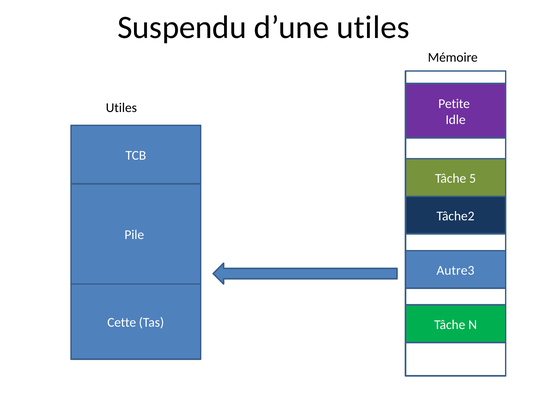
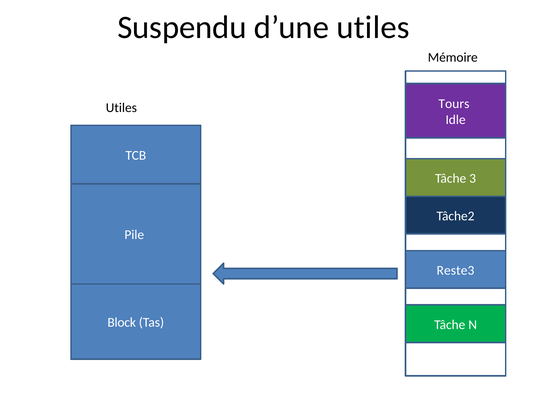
Petite: Petite -> Tours
5: 5 -> 3
Autre3: Autre3 -> Reste3
Cette: Cette -> Block
